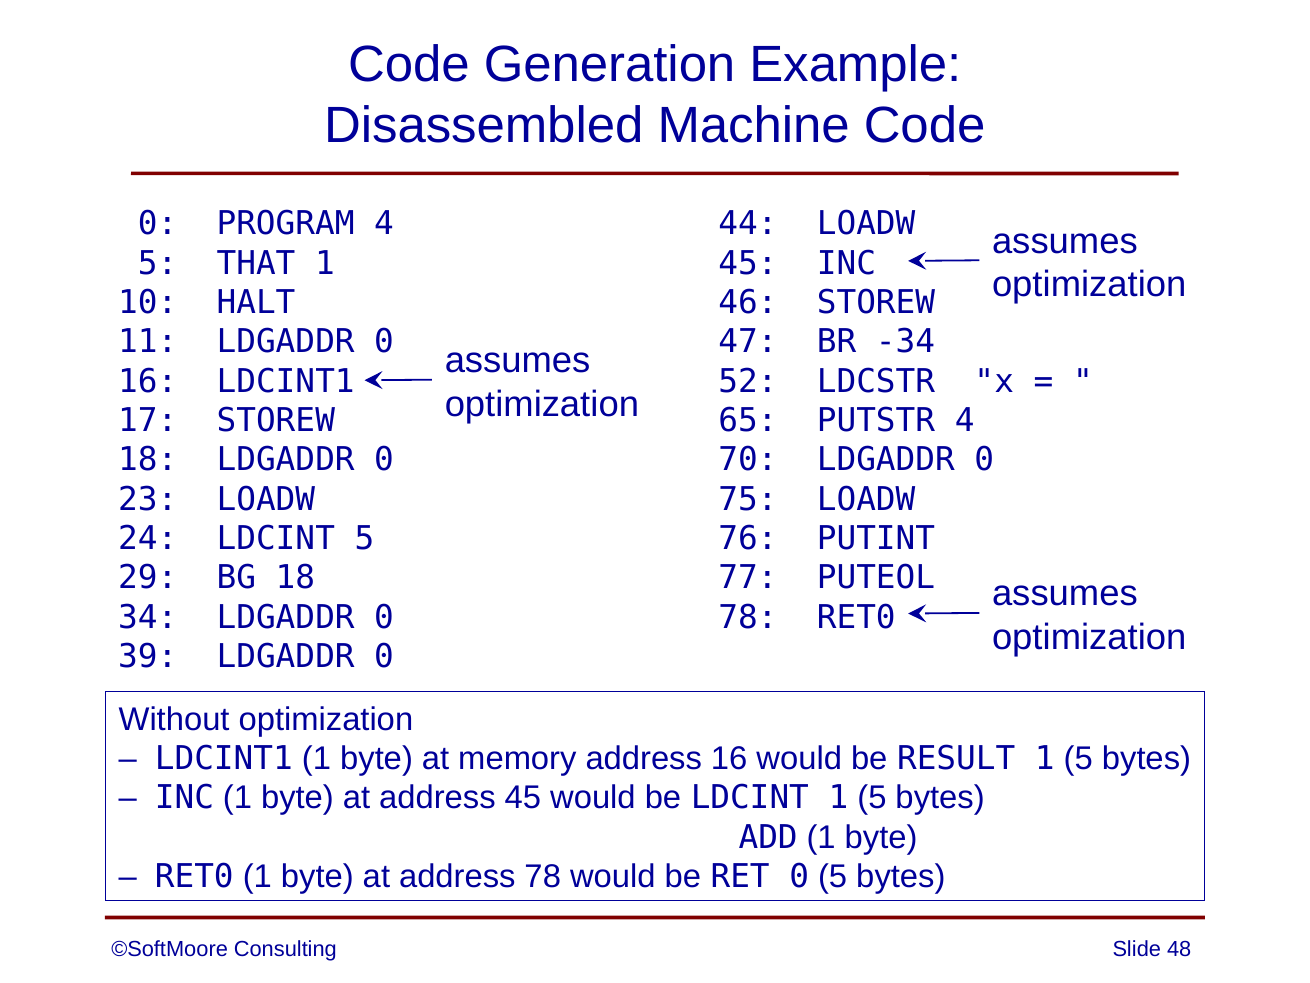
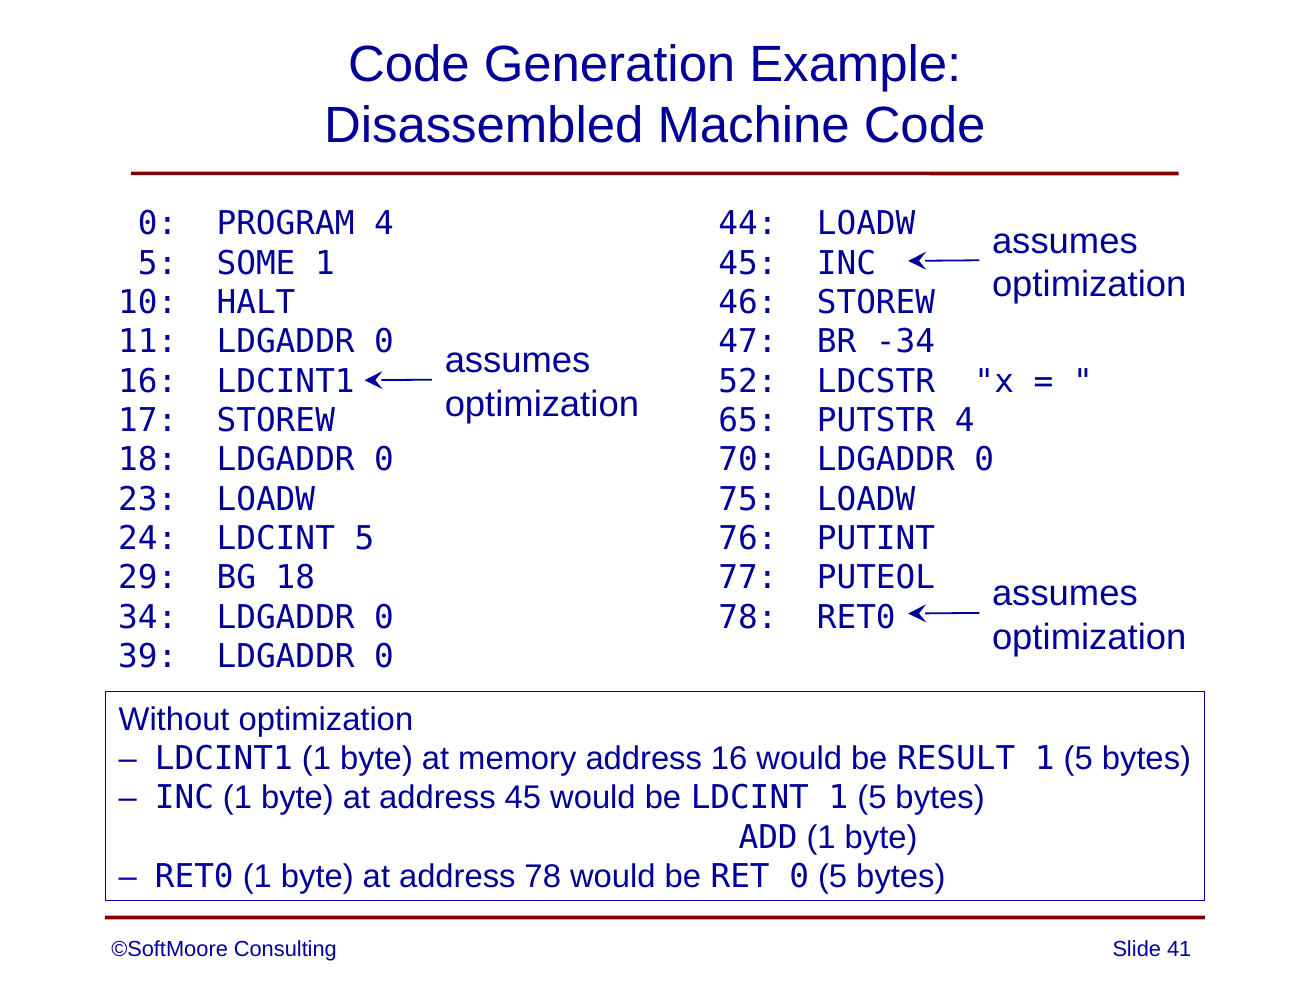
THAT: THAT -> SOME
48: 48 -> 41
